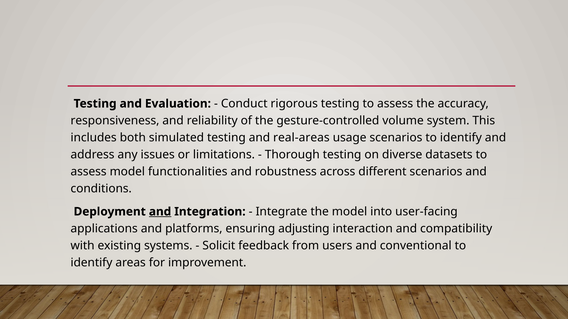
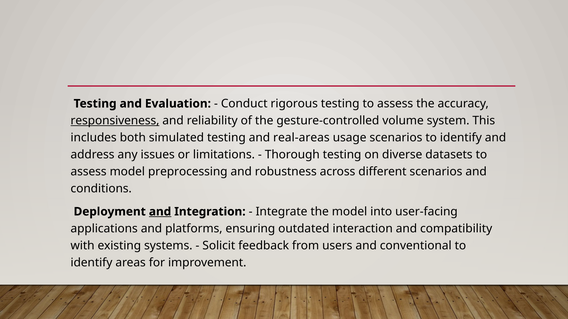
responsiveness underline: none -> present
functionalities: functionalities -> preprocessing
adjusting: adjusting -> outdated
